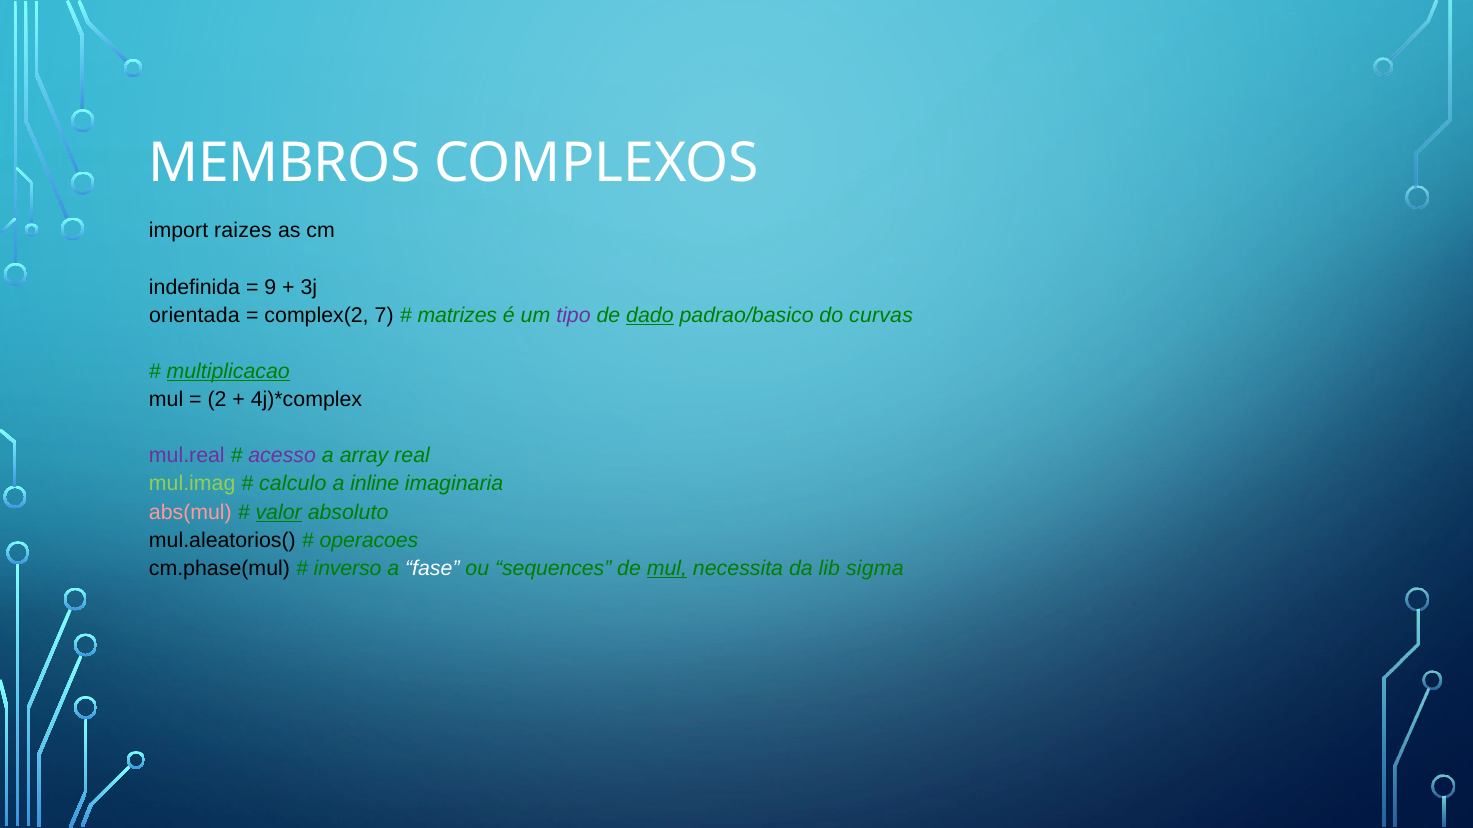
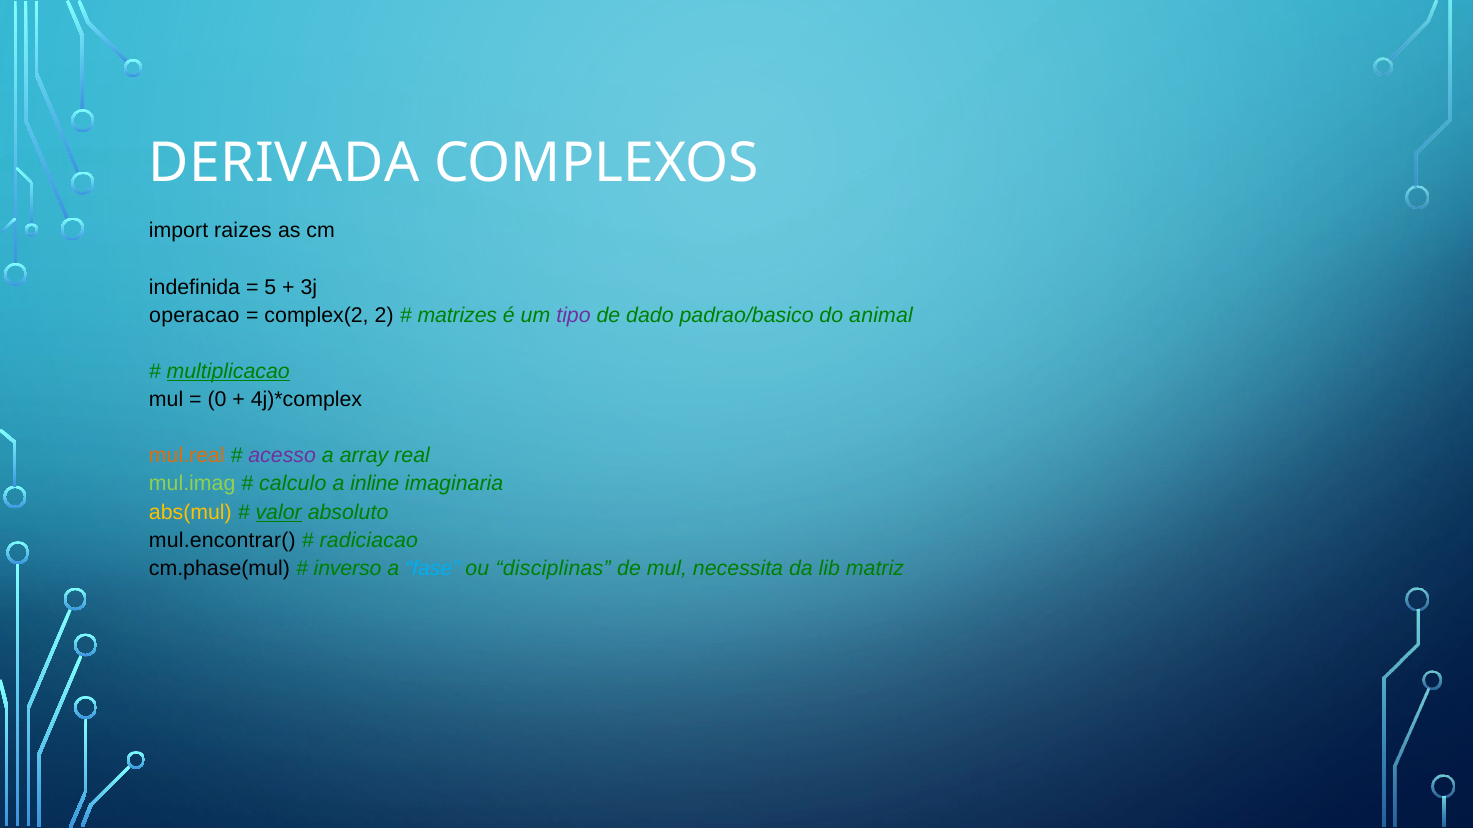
MEMBROS: MEMBROS -> DERIVADA
9: 9 -> 5
orientada: orientada -> operacao
7: 7 -> 2
dado underline: present -> none
curvas: curvas -> animal
2: 2 -> 0
mul.real colour: purple -> orange
abs(mul colour: pink -> yellow
mul.aleatorios(: mul.aleatorios( -> mul.encontrar(
operacoes: operacoes -> radiciacao
fase colour: white -> light blue
sequences: sequences -> disciplinas
mul at (667, 569) underline: present -> none
sigma: sigma -> matriz
